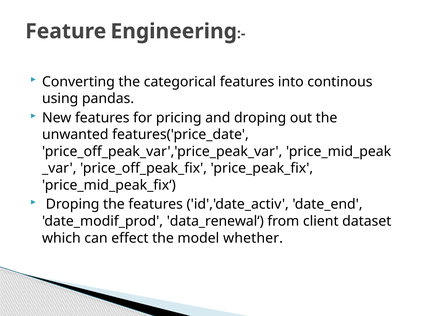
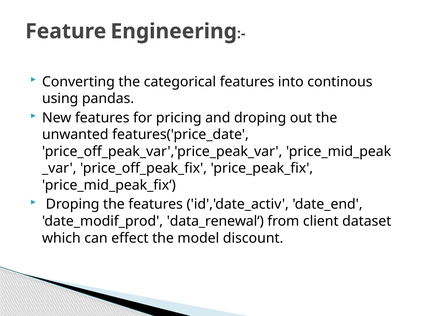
whether: whether -> discount
